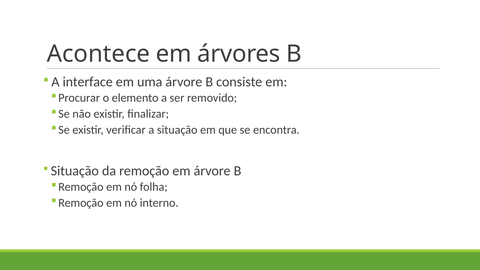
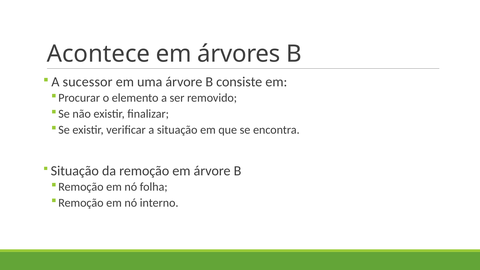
interface: interface -> sucessor
